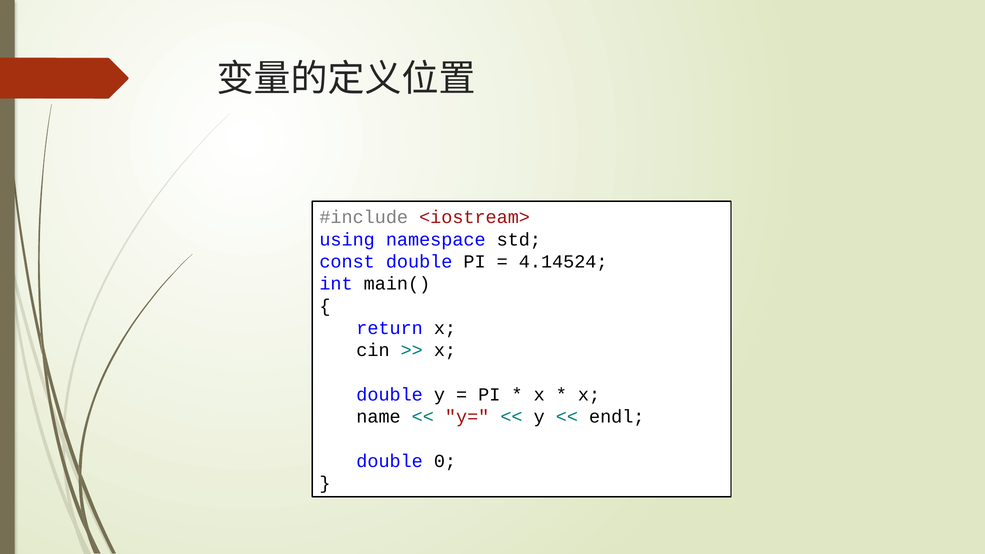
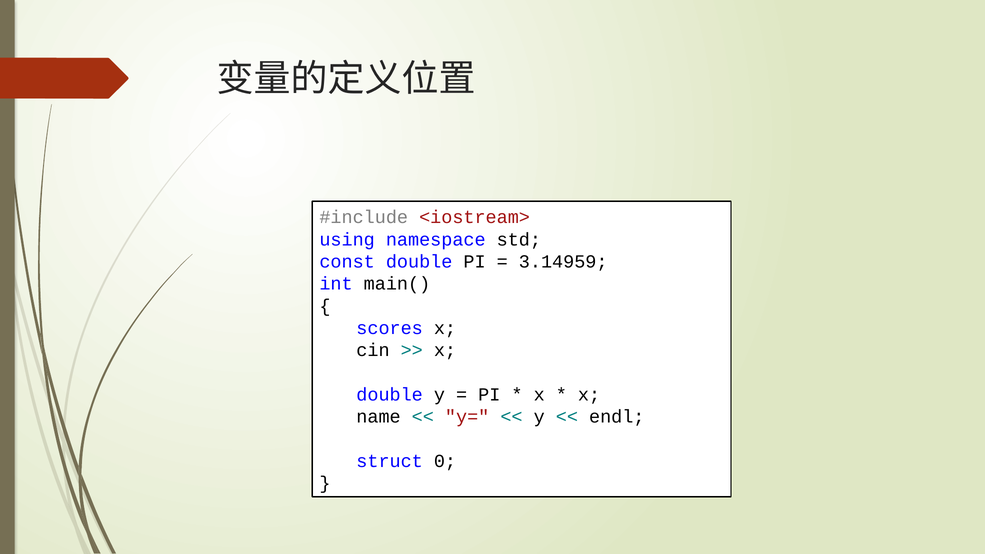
4.14524: 4.14524 -> 3.14959
return: return -> scores
double at (390, 461): double -> struct
